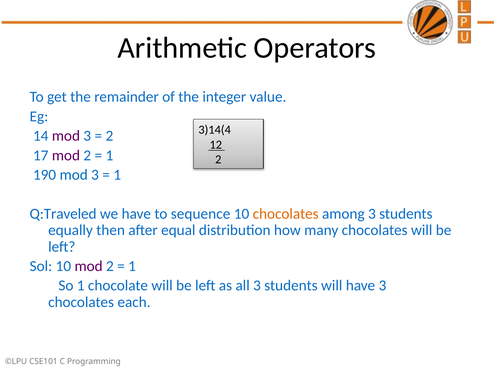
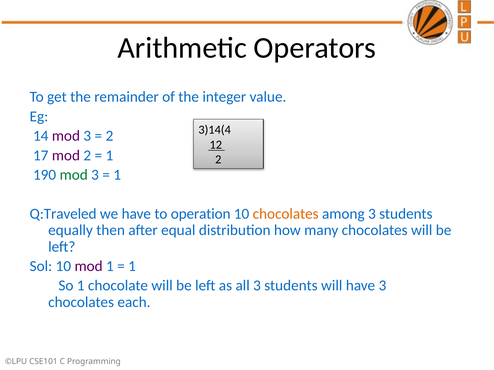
mod at (74, 175) colour: blue -> green
sequence: sequence -> operation
10 mod 2: 2 -> 1
